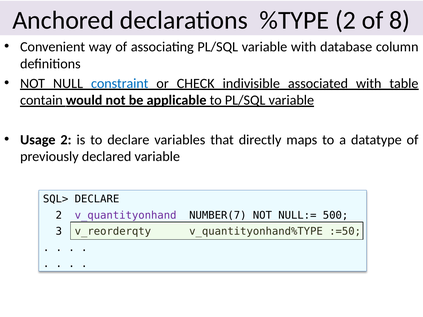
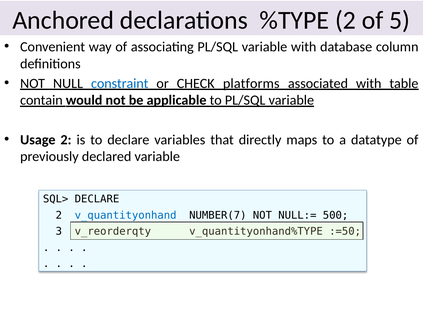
8: 8 -> 5
indivisible: indivisible -> platforms
v_quantityonhand colour: purple -> blue
